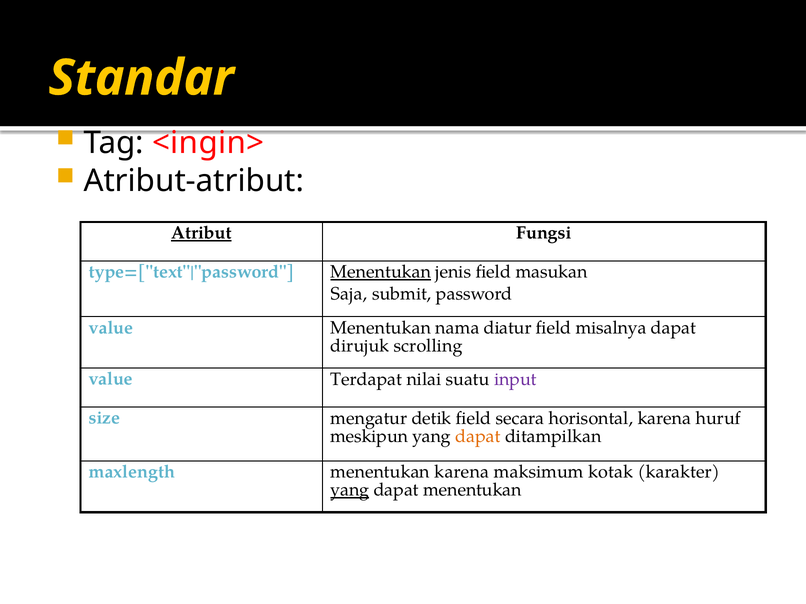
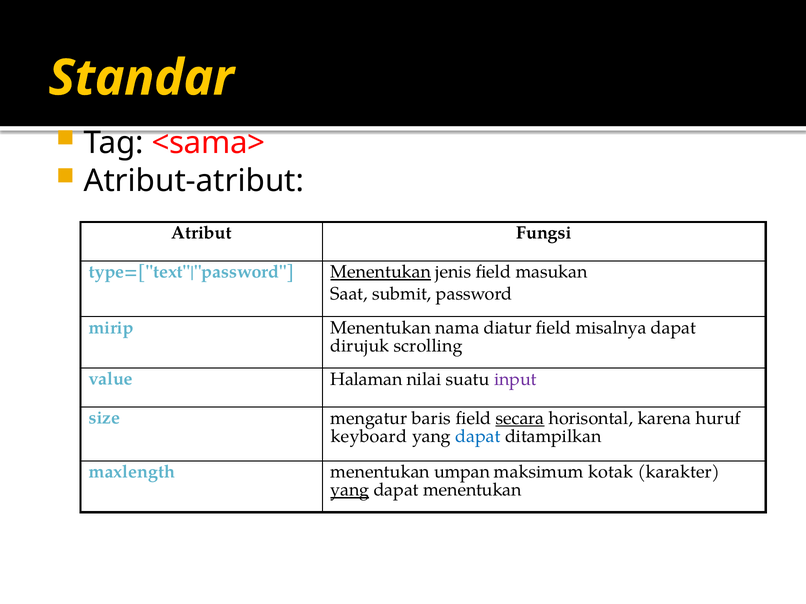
<ingin>: <ingin> -> <sama>
Atribut underline: present -> none
Saja: Saja -> Saat
value at (111, 328): value -> mirip
Terdapat: Terdapat -> Halaman
detik: detik -> baris
secara underline: none -> present
meskipun: meskipun -> keyboard
dapat at (478, 436) colour: orange -> blue
menentukan karena: karena -> umpan
